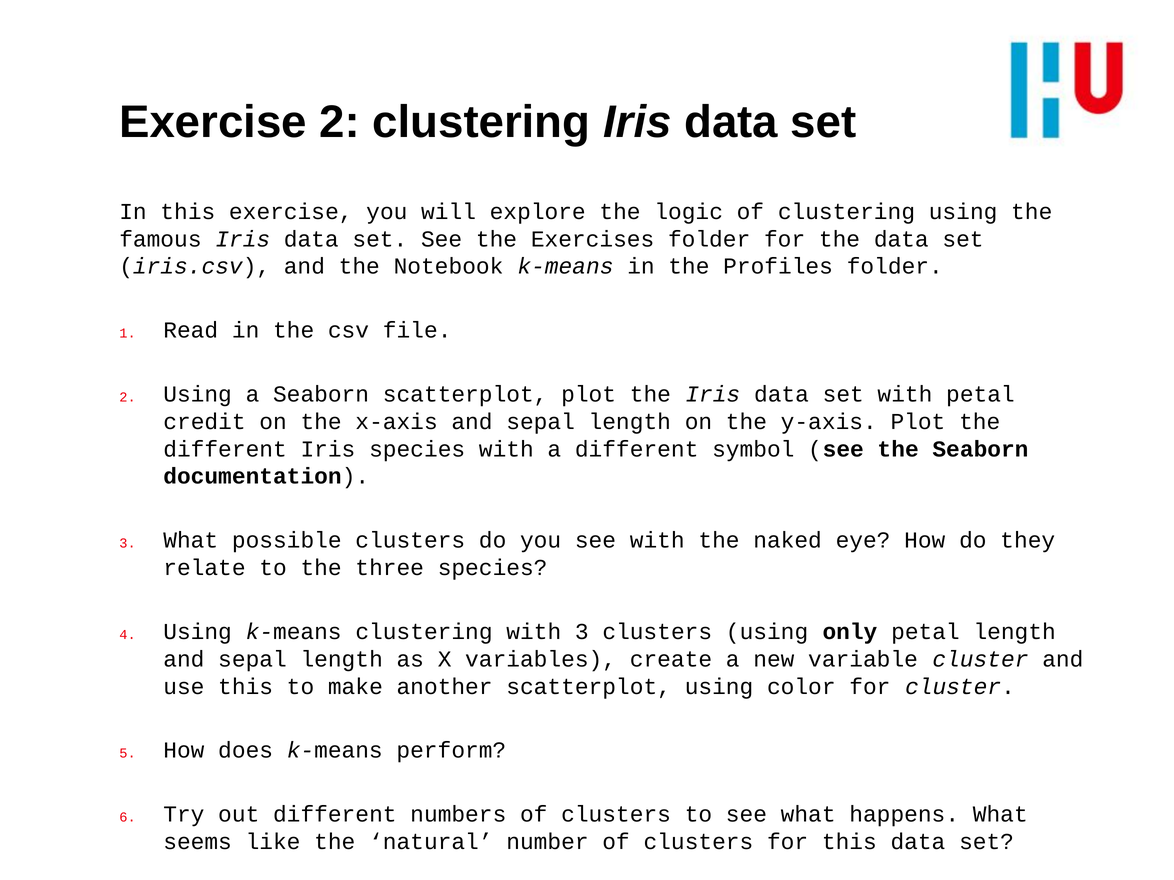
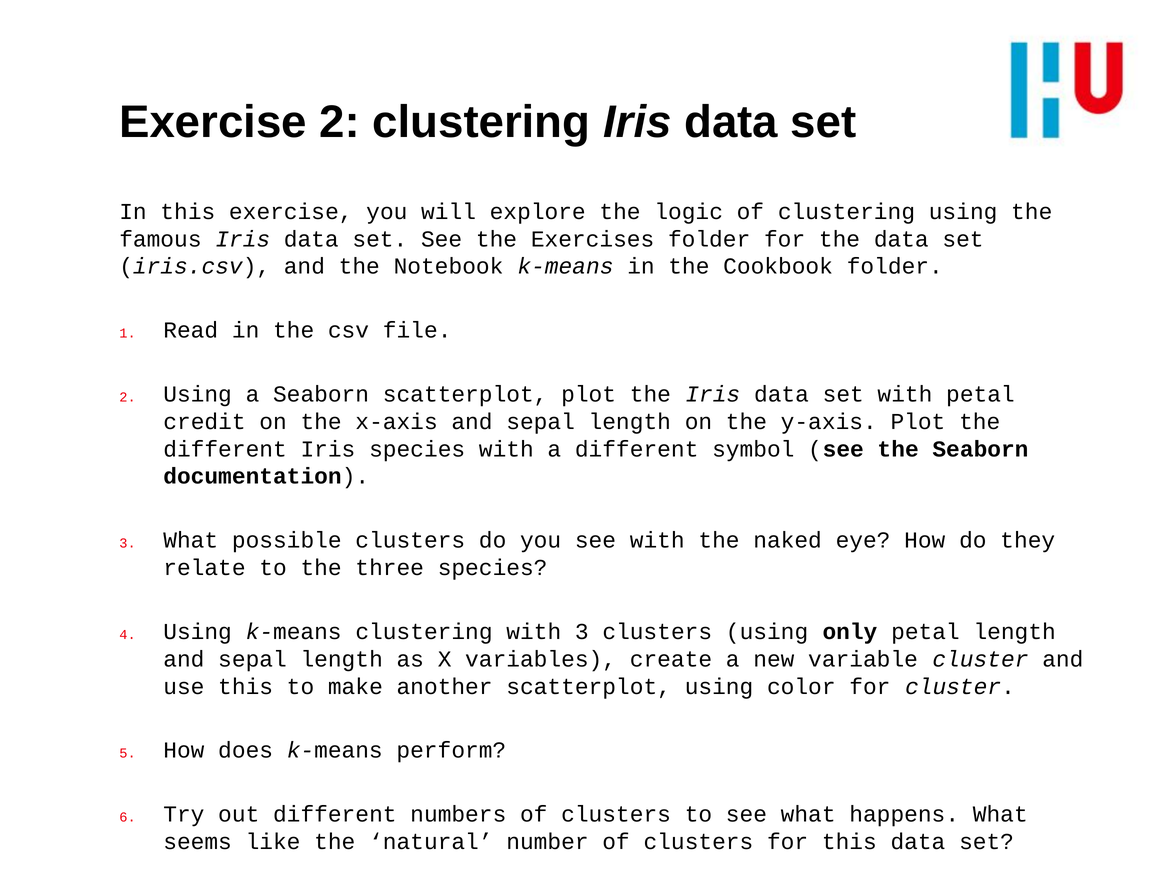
Profiles: Profiles -> Cookbook
